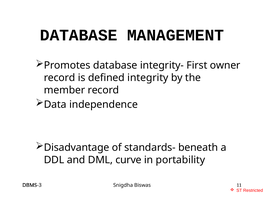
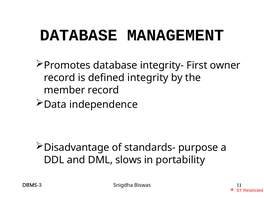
beneath: beneath -> purpose
curve: curve -> slows
